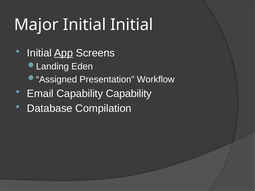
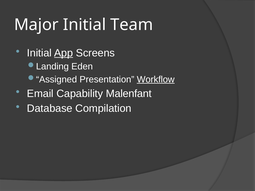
Initial Initial: Initial -> Team
Workflow underline: none -> present
Capability Capability: Capability -> Malenfant
